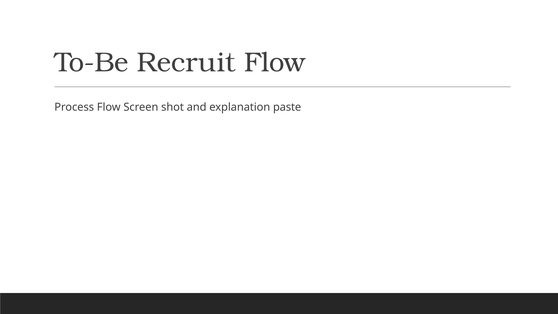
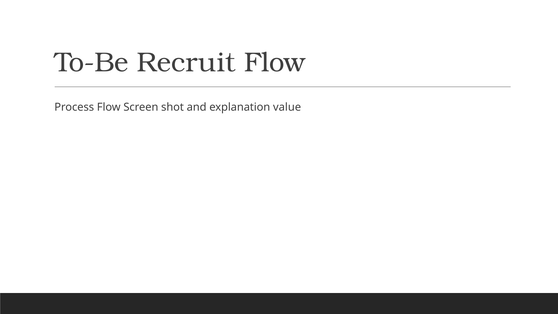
paste: paste -> value
